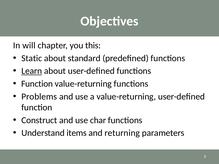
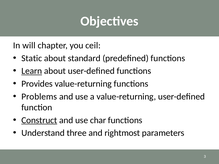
this: this -> ceil
Function at (37, 84): Function -> Provides
Construct underline: none -> present
items: items -> three
returning: returning -> rightmost
